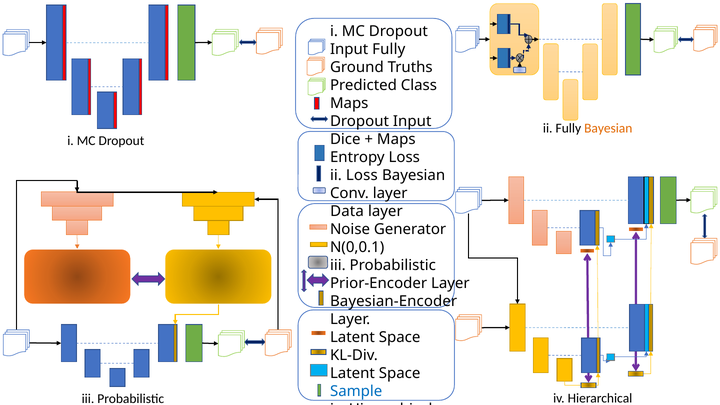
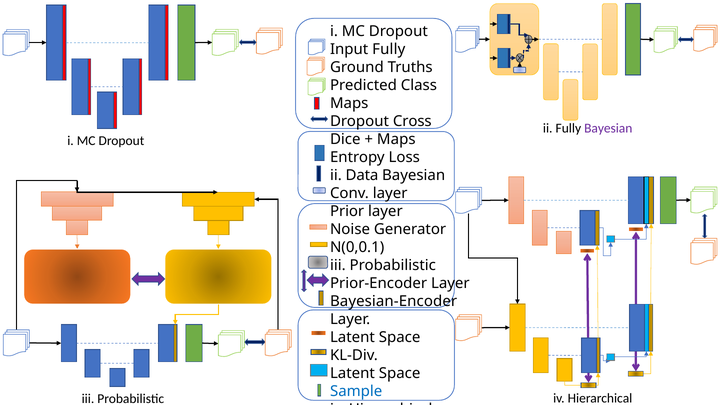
Input at (412, 121): Input -> Cross
Bayesian at (608, 128) colour: orange -> purple
ii Loss: Loss -> Data
Data at (347, 211): Data -> Prior
